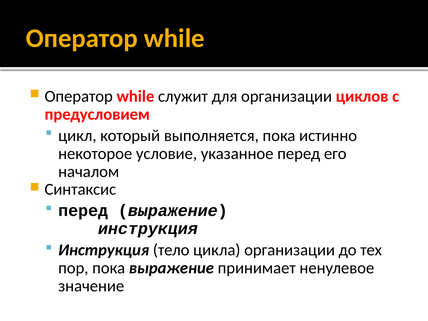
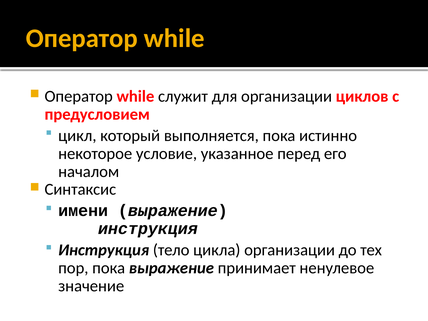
перед at (83, 211): перед -> имени
